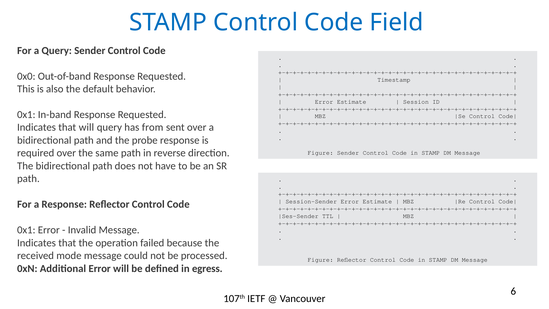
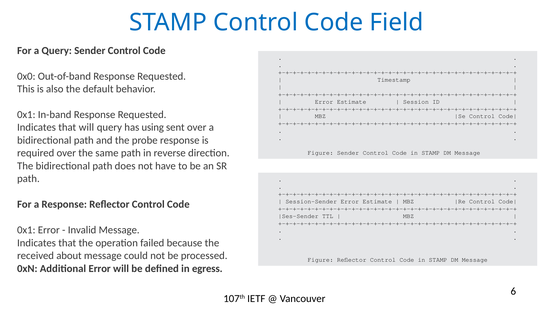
from: from -> using
mode: mode -> about
